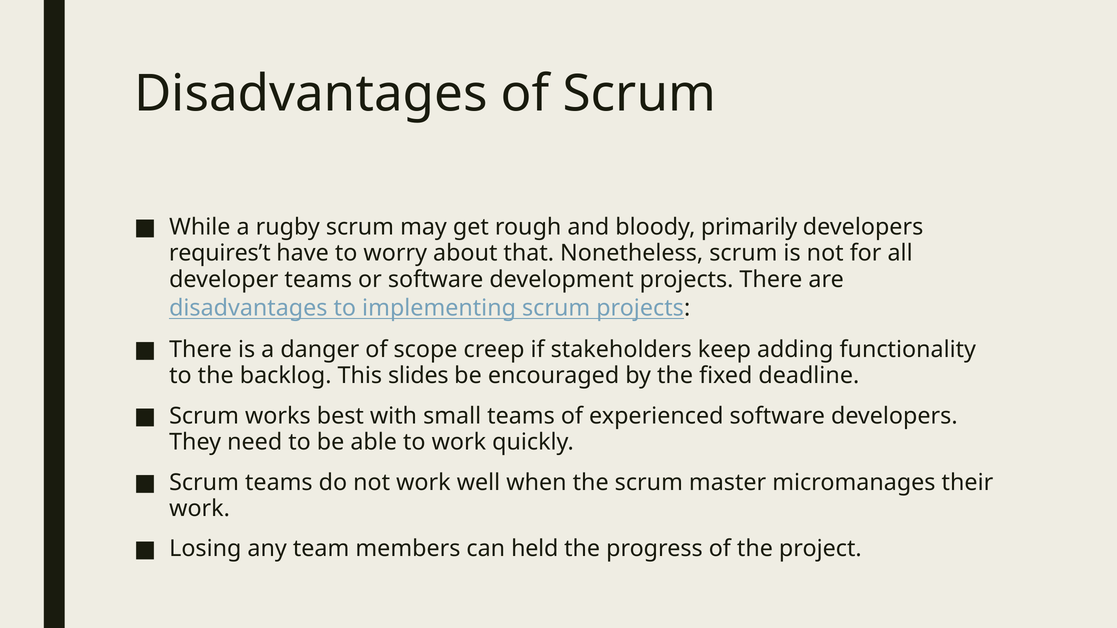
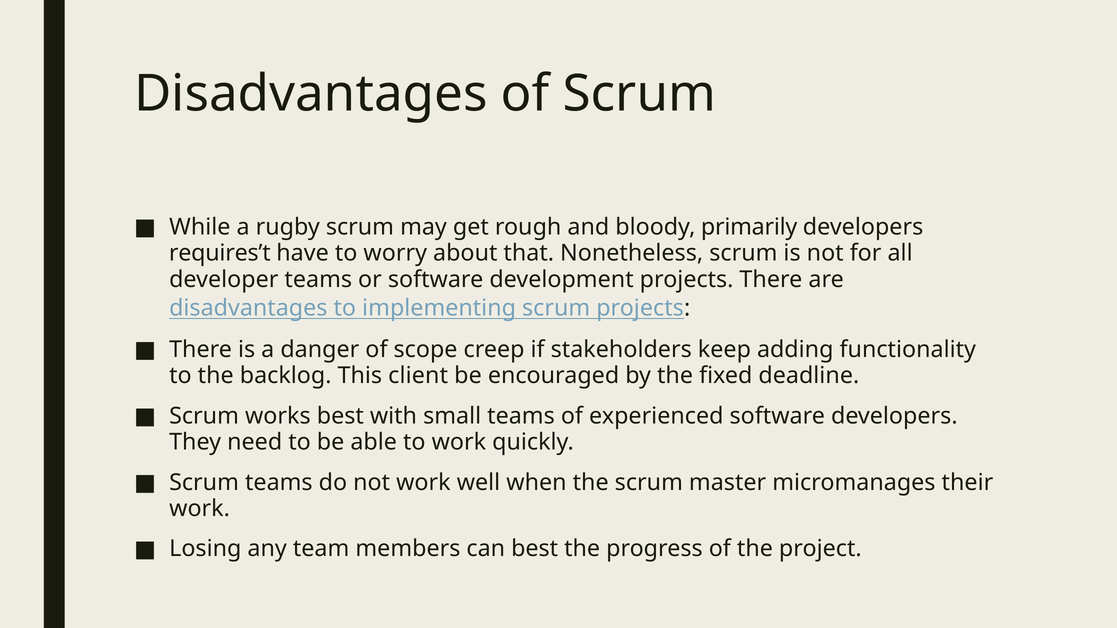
slides: slides -> client
can held: held -> best
